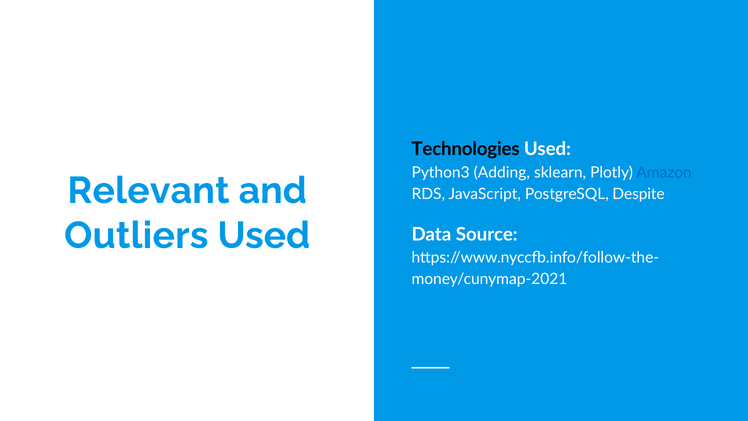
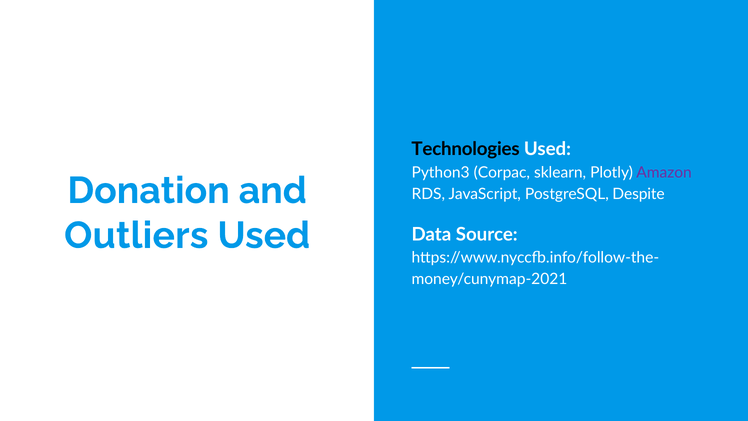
Adding: Adding -> Corpac
Amazon colour: blue -> purple
Relevant: Relevant -> Donation
